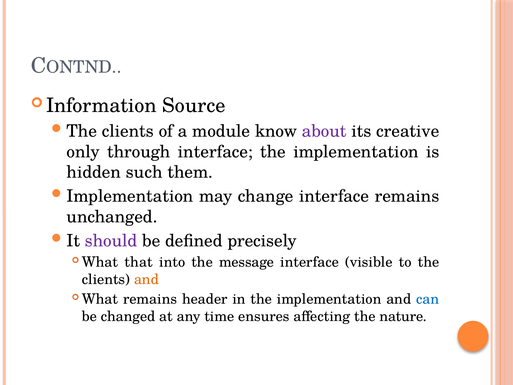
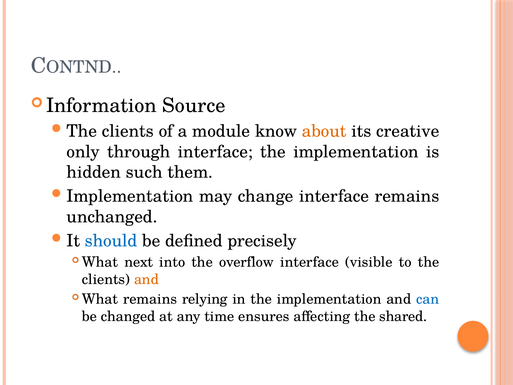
about colour: purple -> orange
should colour: purple -> blue
that: that -> next
message: message -> overflow
header: header -> relying
nature: nature -> shared
